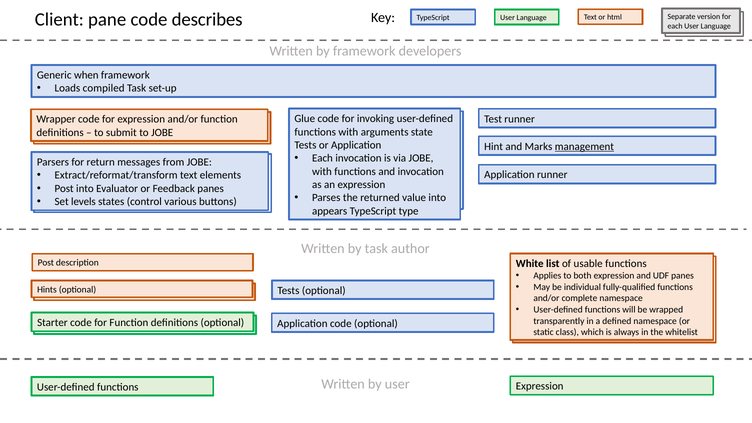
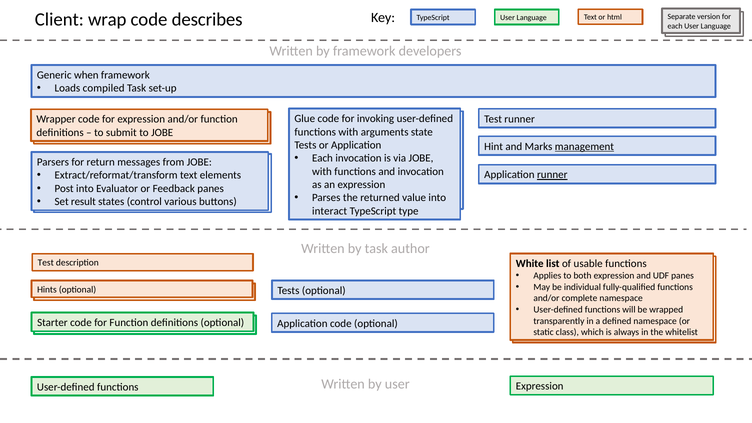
pane: pane -> wrap
runner at (552, 175) underline: none -> present
levels: levels -> result
appears: appears -> interact
Post at (46, 263): Post -> Test
